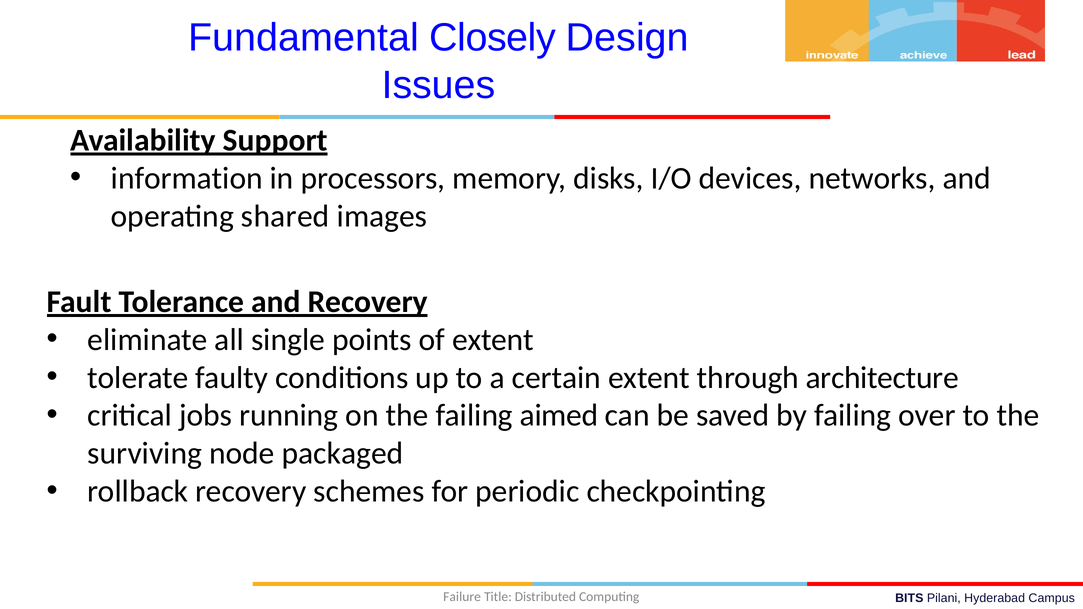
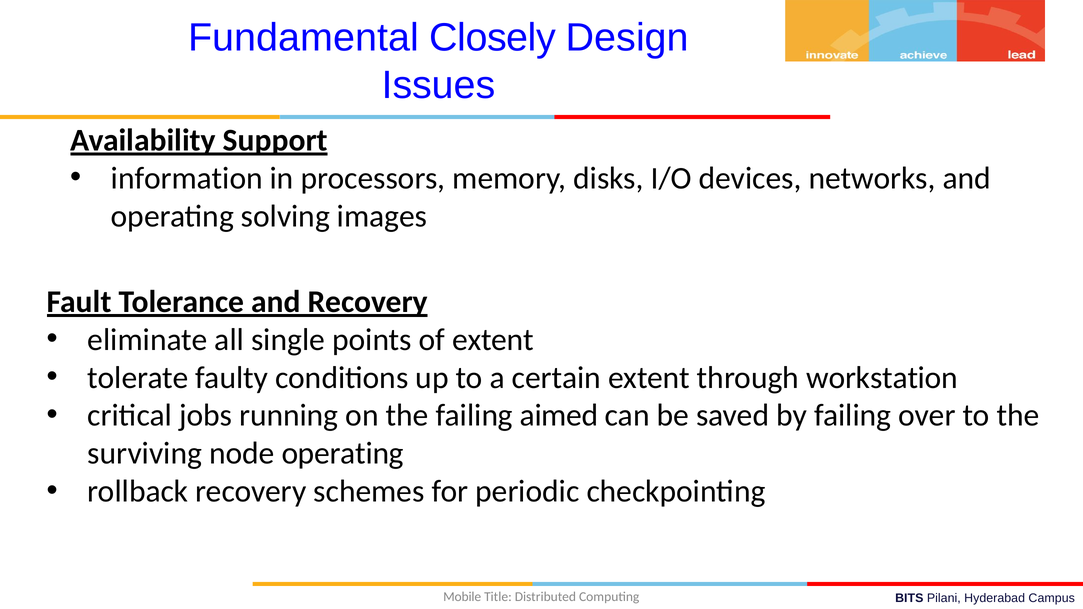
shared: shared -> solving
architecture: architecture -> workstation
node packaged: packaged -> operating
Failure: Failure -> Mobile
